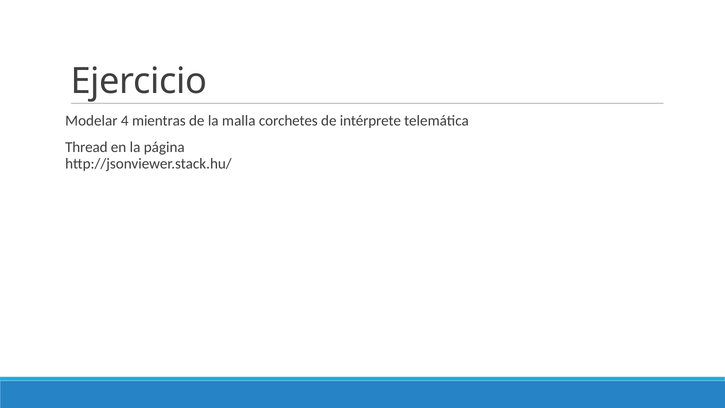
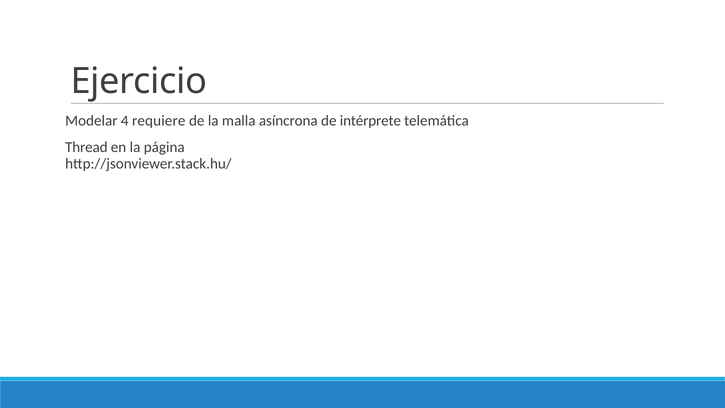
mientras: mientras -> requiere
corchetes: corchetes -> asíncrona
